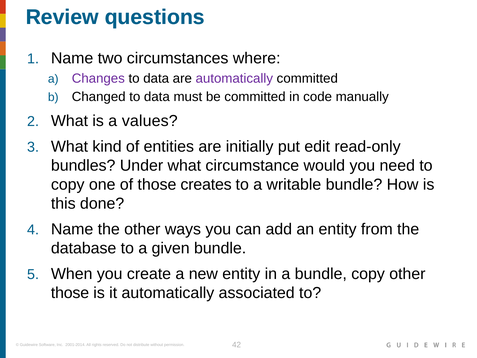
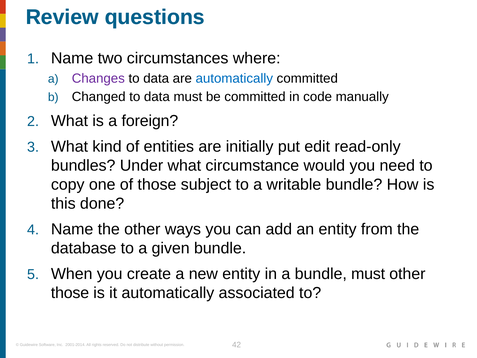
automatically at (234, 78) colour: purple -> blue
values: values -> foreign
creates: creates -> subject
bundle copy: copy -> must
